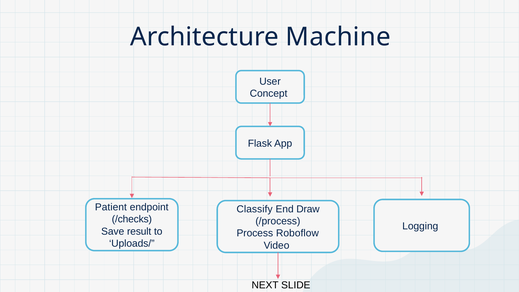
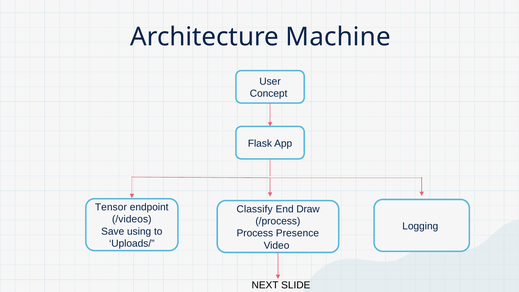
Patient: Patient -> Tensor
/checks: /checks -> /videos
result: result -> using
Roboflow: Roboflow -> Presence
